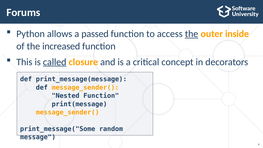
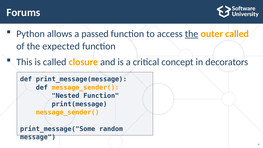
outer inside: inside -> called
increased: increased -> expected
called at (55, 62) underline: present -> none
